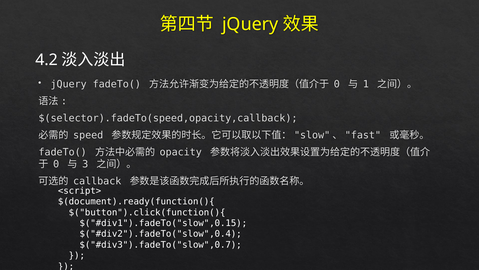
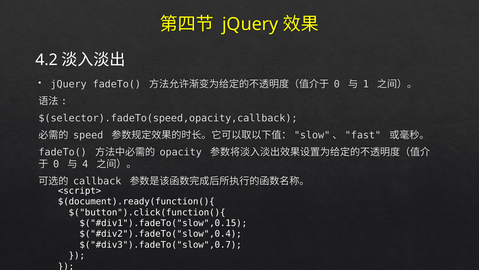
3: 3 -> 4
